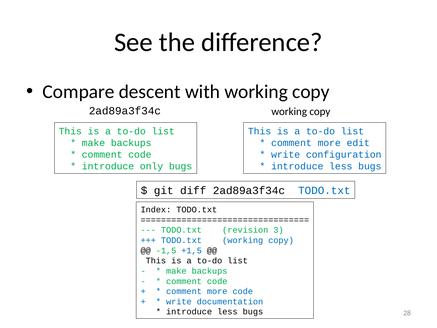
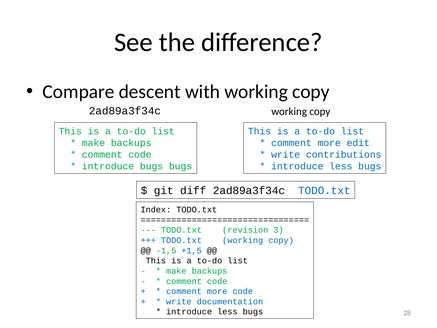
configuration: configuration -> contributions
introduce only: only -> bugs
